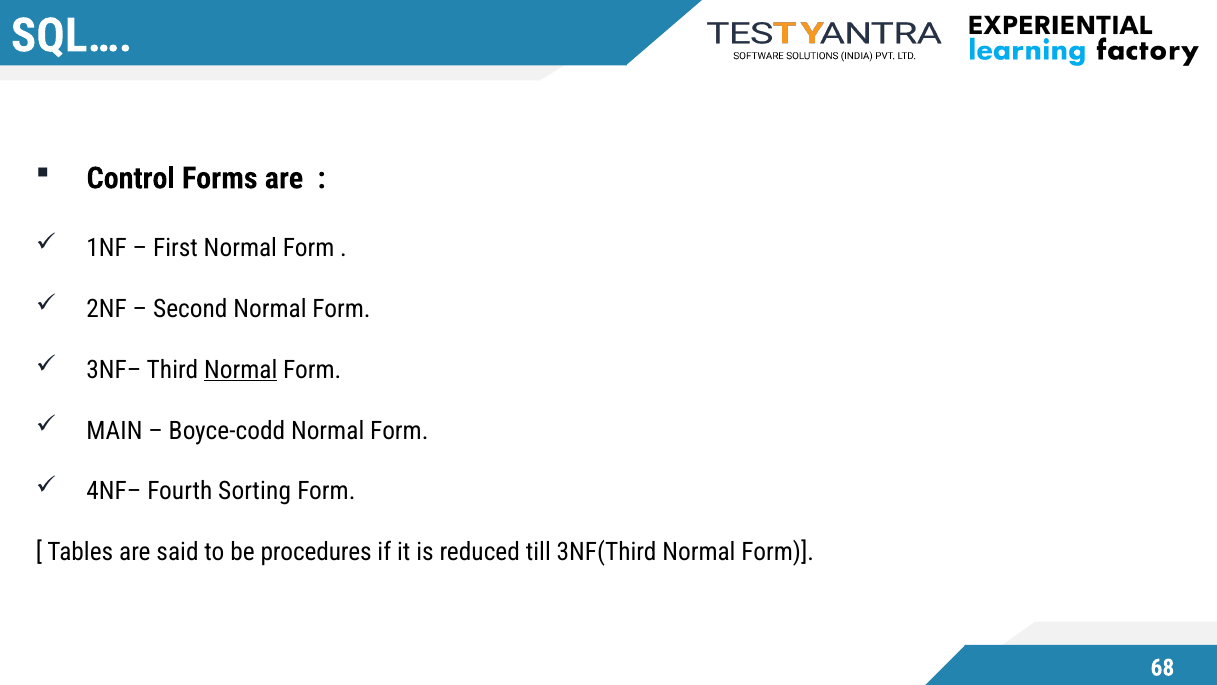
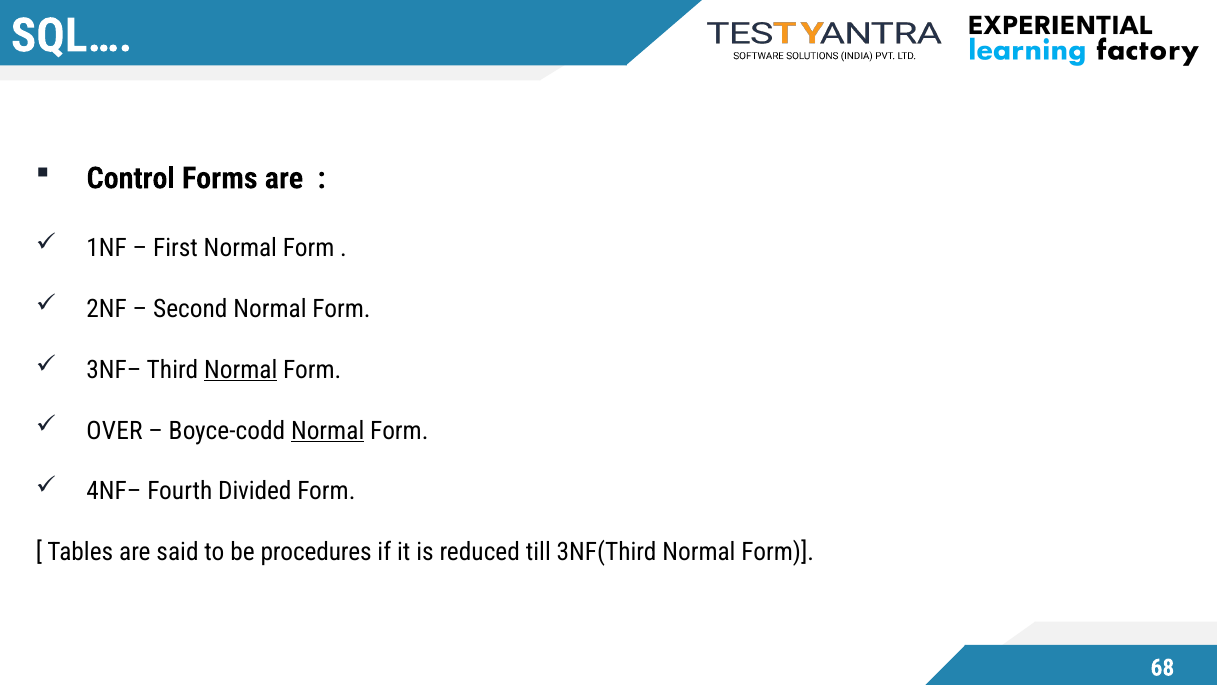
MAIN: MAIN -> OVER
Normal at (328, 430) underline: none -> present
Sorting: Sorting -> Divided
